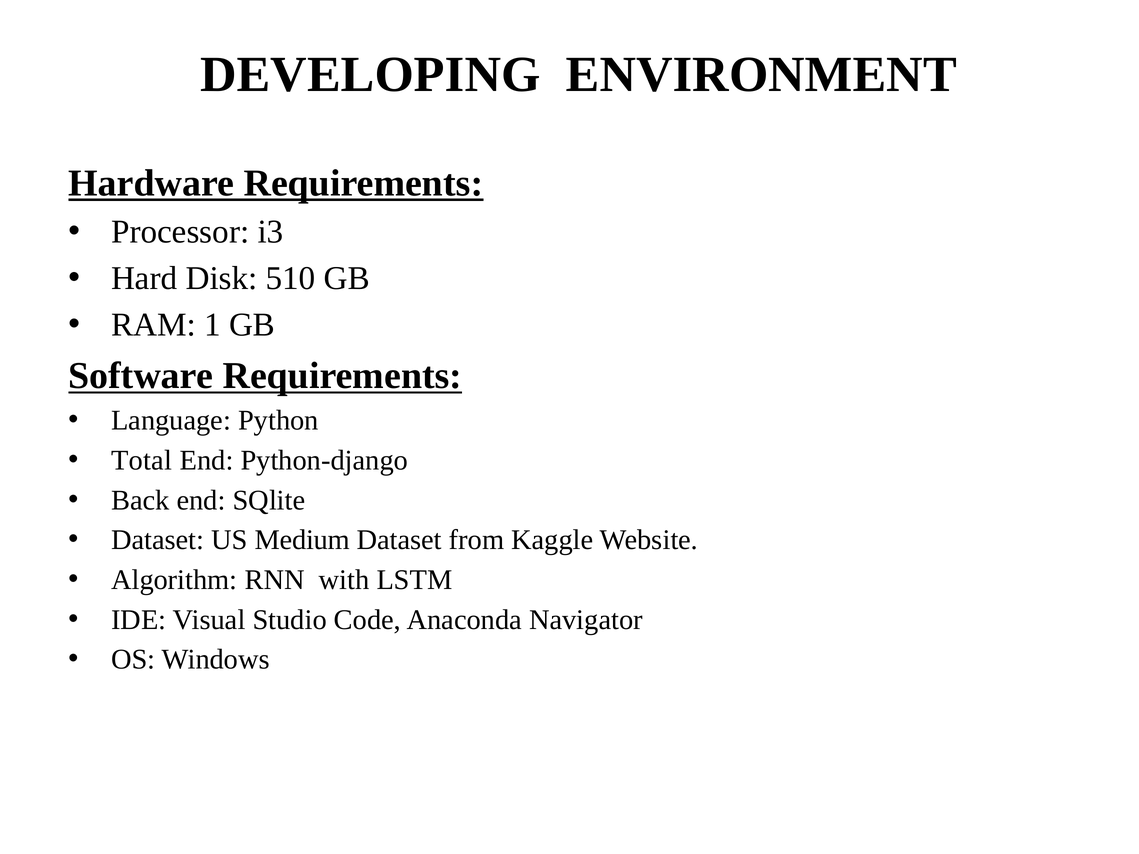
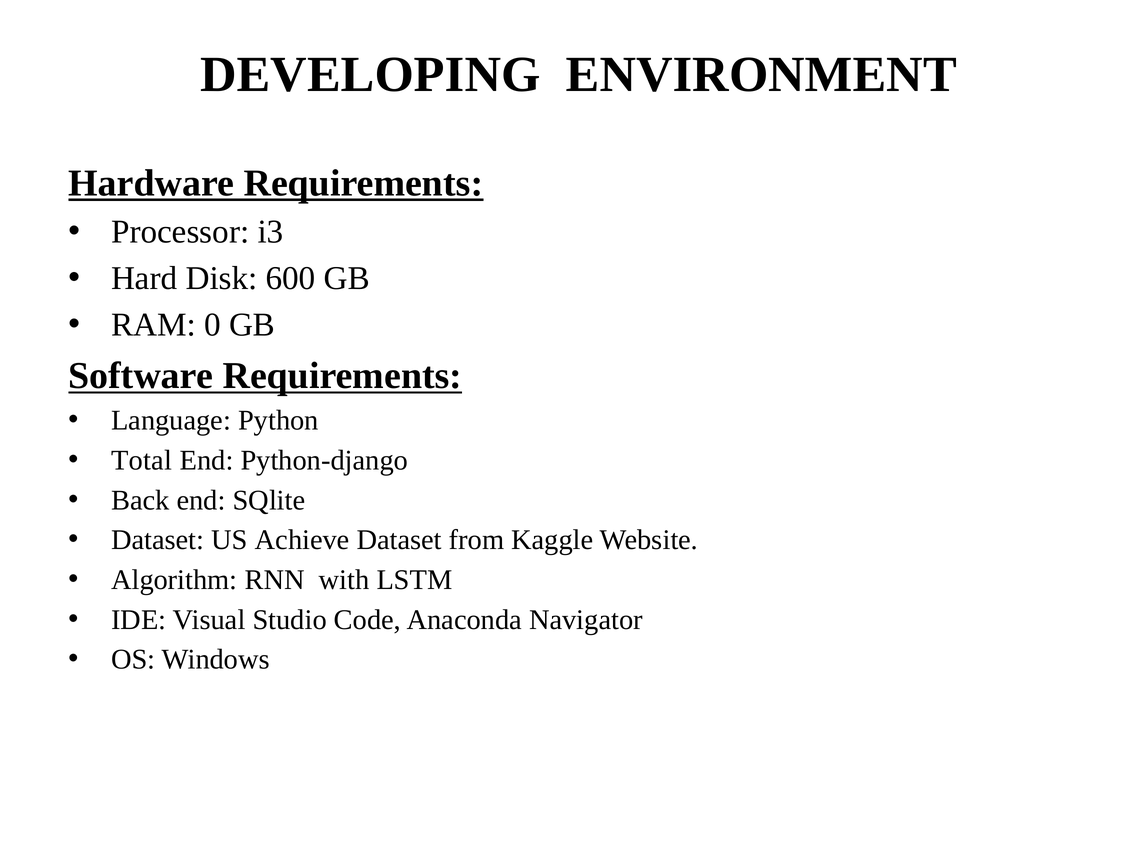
510: 510 -> 600
1: 1 -> 0
Medium: Medium -> Achieve
